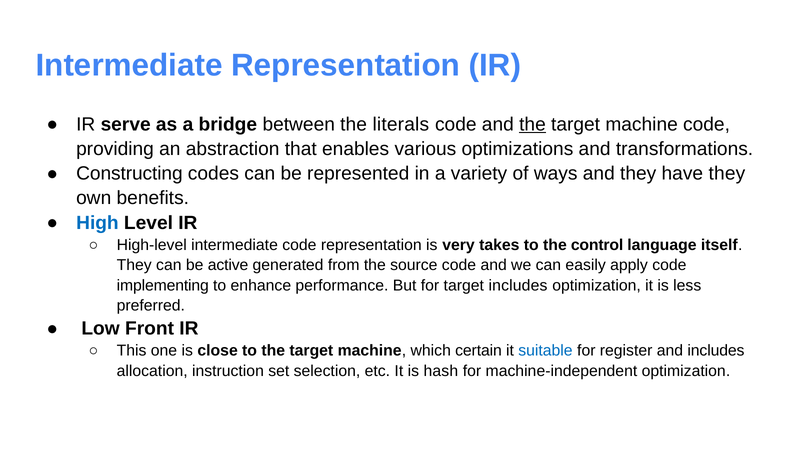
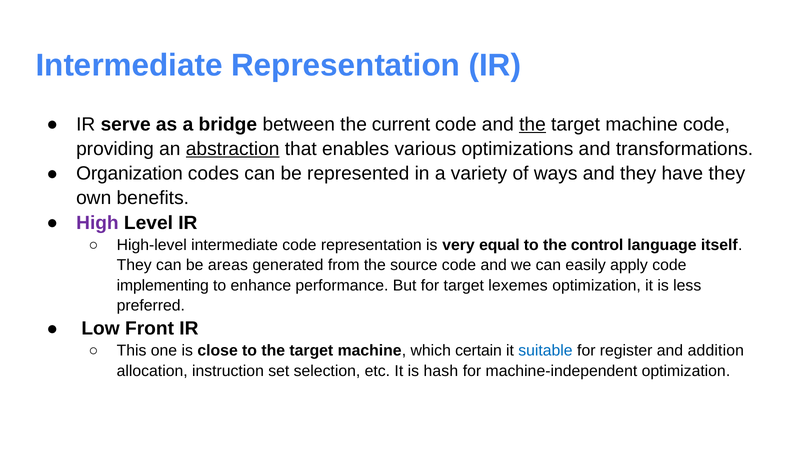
literals: literals -> current
abstraction underline: none -> present
Constructing: Constructing -> Organization
High colour: blue -> purple
takes: takes -> equal
active: active -> areas
target includes: includes -> lexemes
and includes: includes -> addition
